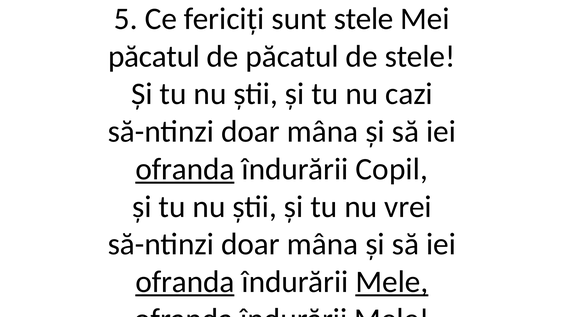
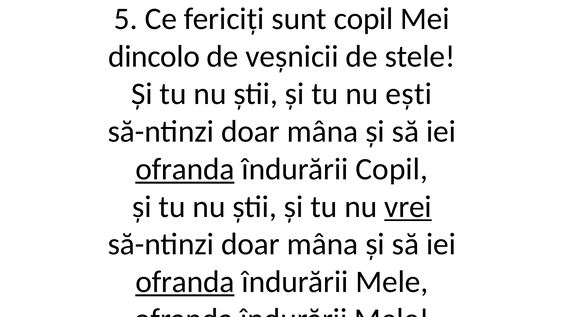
sunt stele: stele -> copil
păcatul at (154, 56): păcatul -> dincolo
de păcatul: păcatul -> veșnicii
cazi: cazi -> ești
vrei underline: none -> present
Mele at (392, 282) underline: present -> none
